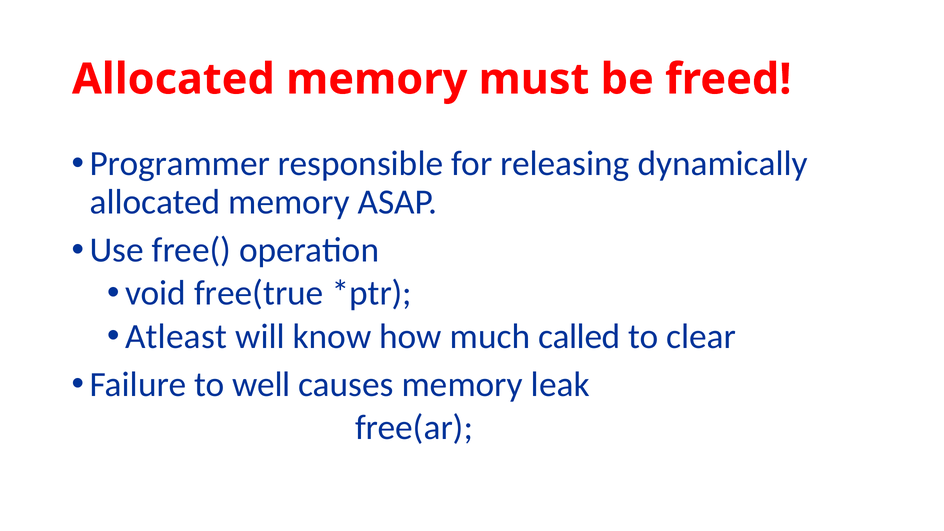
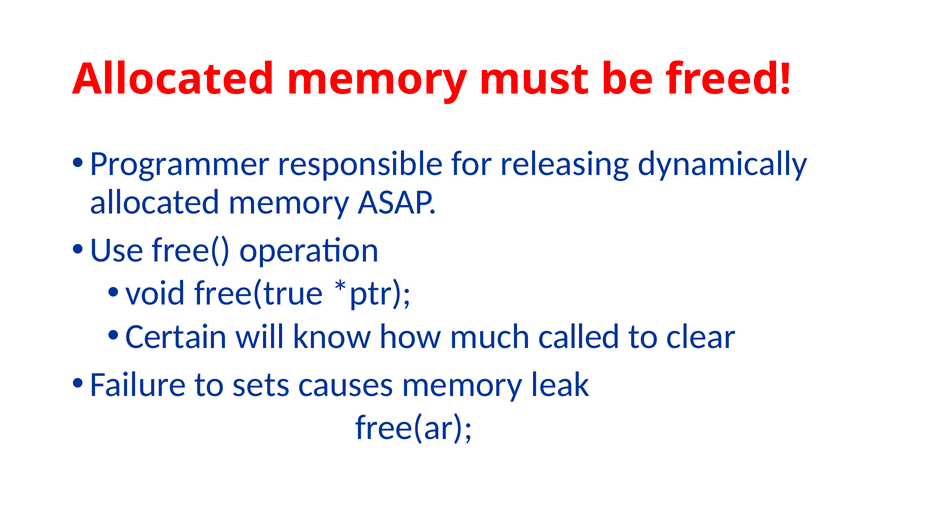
Atleast: Atleast -> Certain
well: well -> sets
